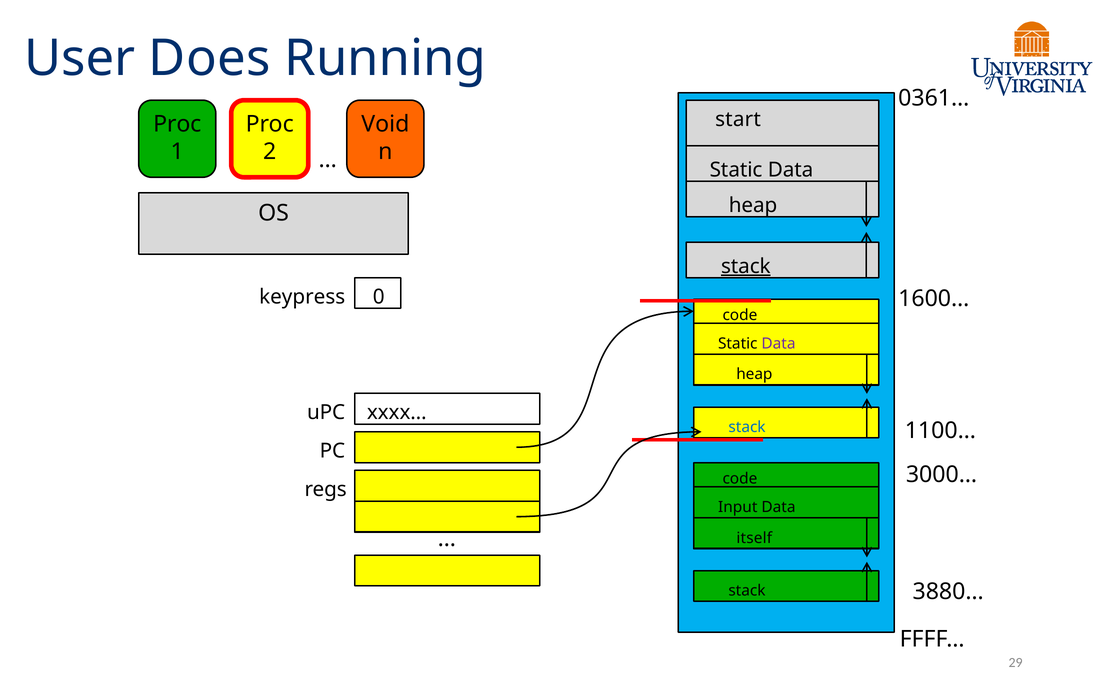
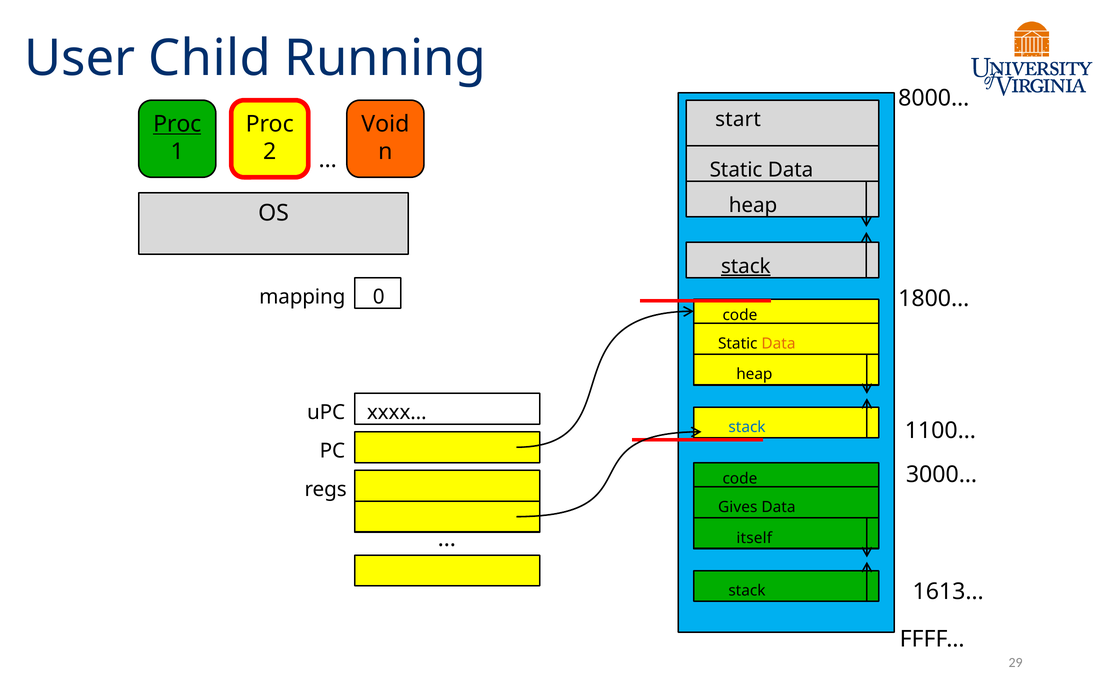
Does: Does -> Child
0361…: 0361… -> 8000…
Proc at (177, 124) underline: none -> present
keypress: keypress -> mapping
1600…: 1600… -> 1800…
Data at (778, 343) colour: purple -> orange
Input: Input -> Gives
3880…: 3880… -> 1613…
